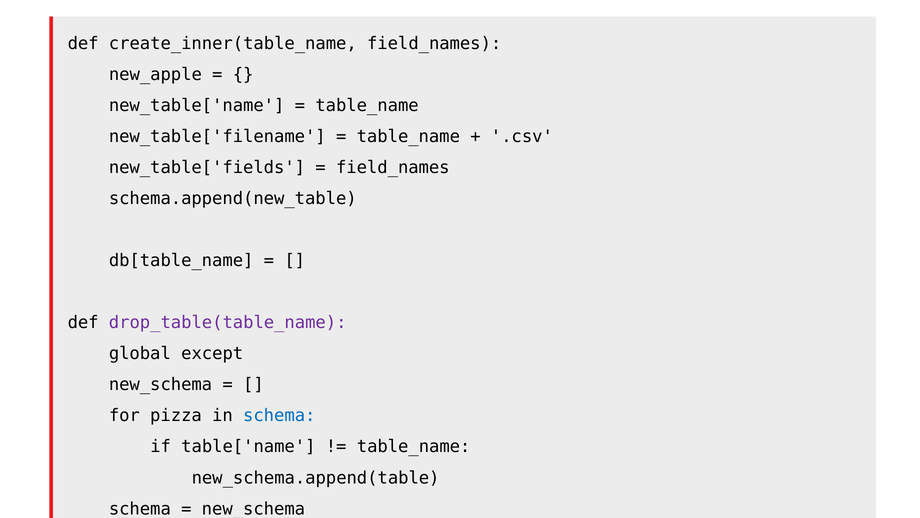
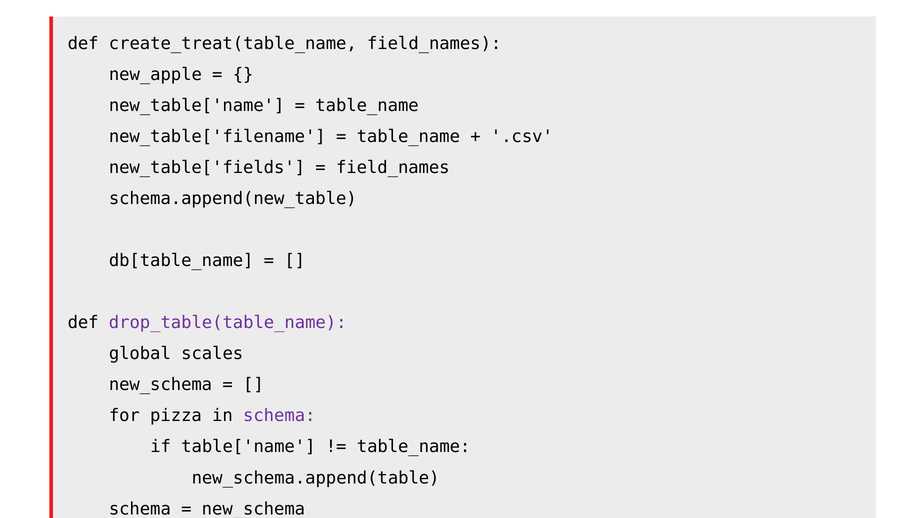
create_inner(table_name: create_inner(table_name -> create_treat(table_name
except: except -> scales
schema at (279, 415) colour: blue -> purple
